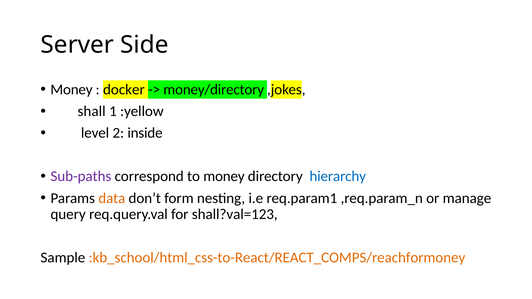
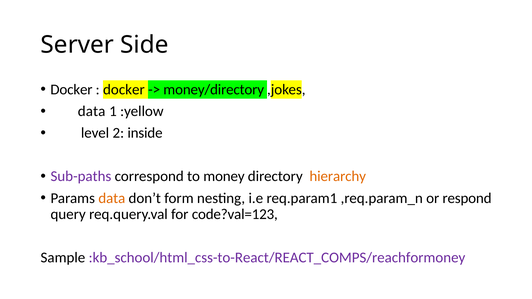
Money at (71, 90): Money -> Docker
shall at (92, 111): shall -> data
hierarchy colour: blue -> orange
manage: manage -> respond
shall?val=123: shall?val=123 -> code?val=123
:kb_school/html_css-to-React/REACT_COMPS/reachformoney colour: orange -> purple
